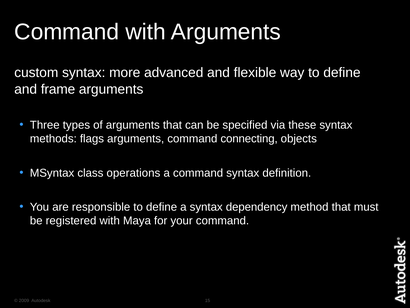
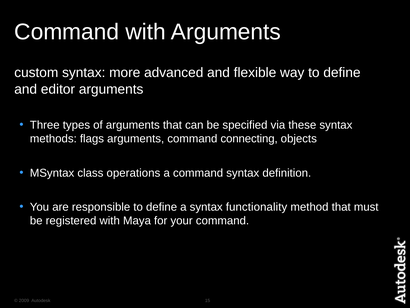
frame: frame -> editor
dependency: dependency -> functionality
